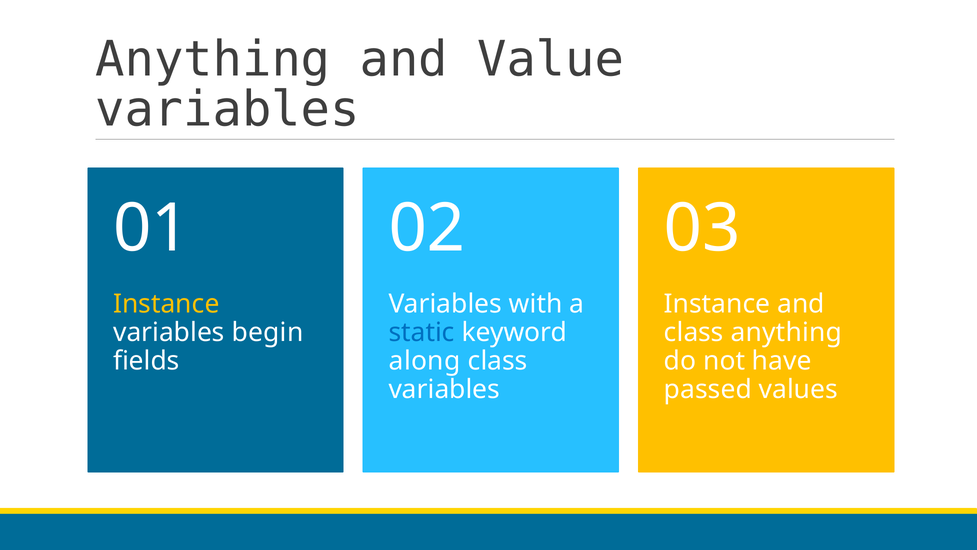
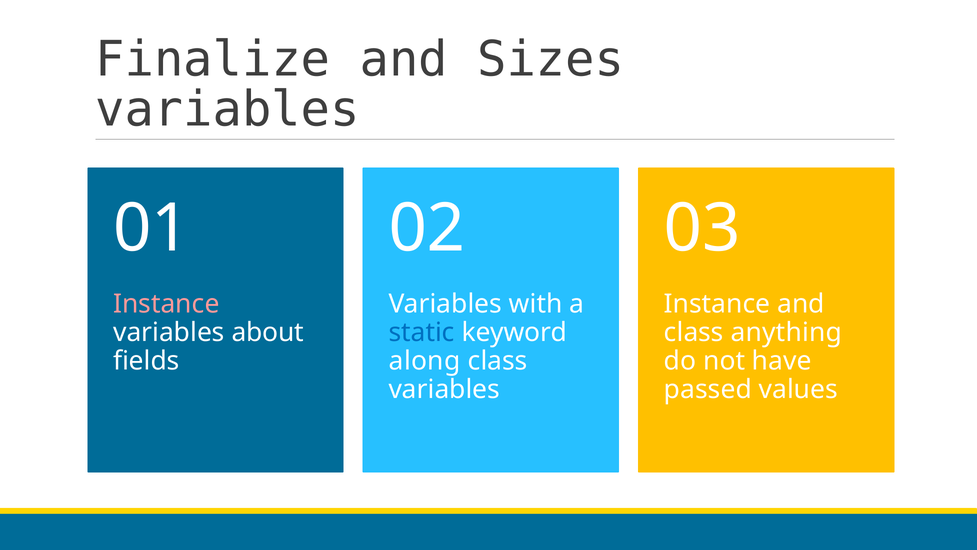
Anything at (213, 60): Anything -> Finalize
Value: Value -> Sizes
Instance at (166, 304) colour: yellow -> pink
begin: begin -> about
